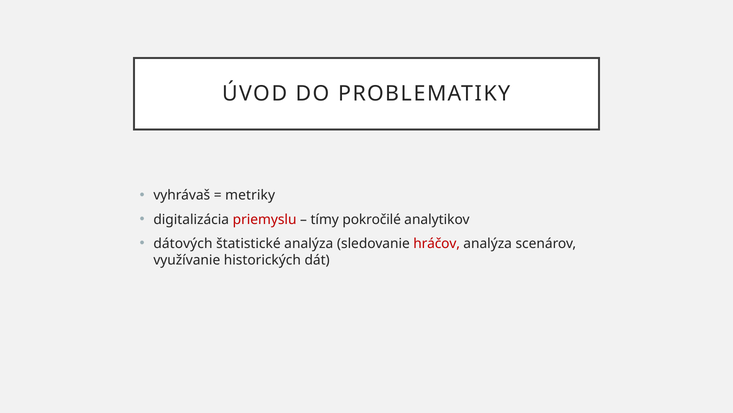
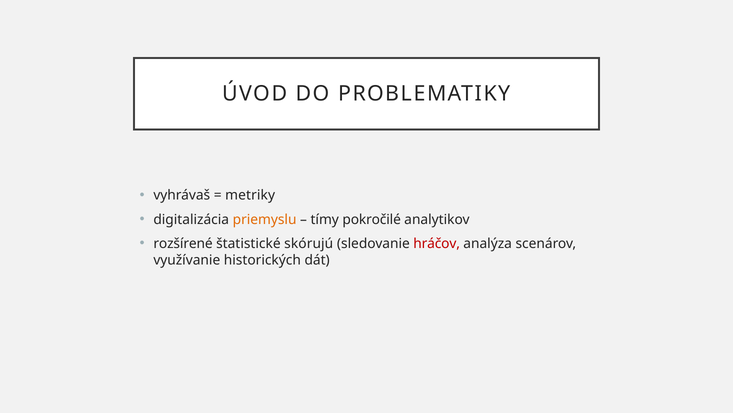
priemyslu colour: red -> orange
dátových: dátových -> rozšírené
štatistické analýza: analýza -> skórujú
